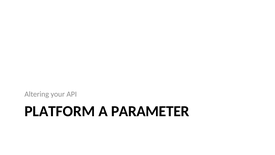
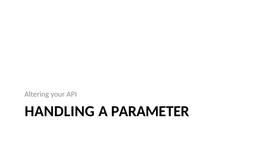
PLATFORM: PLATFORM -> HANDLING
